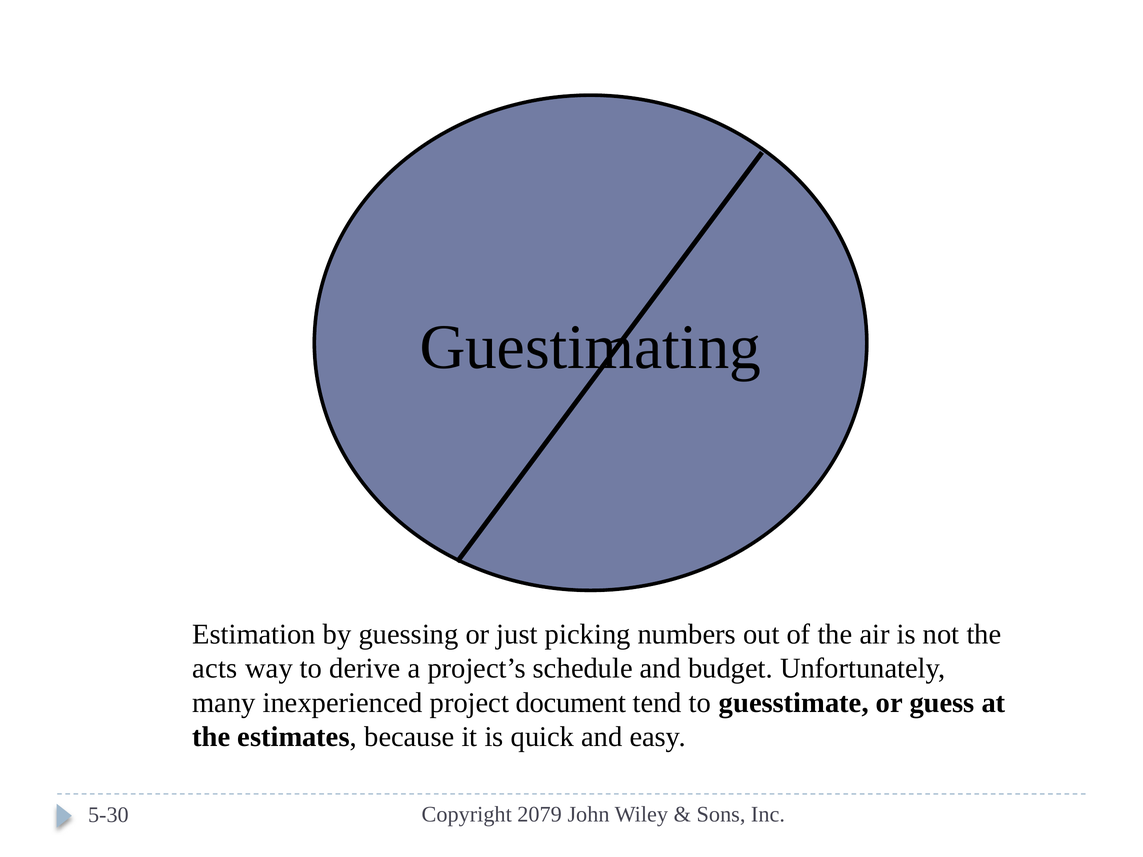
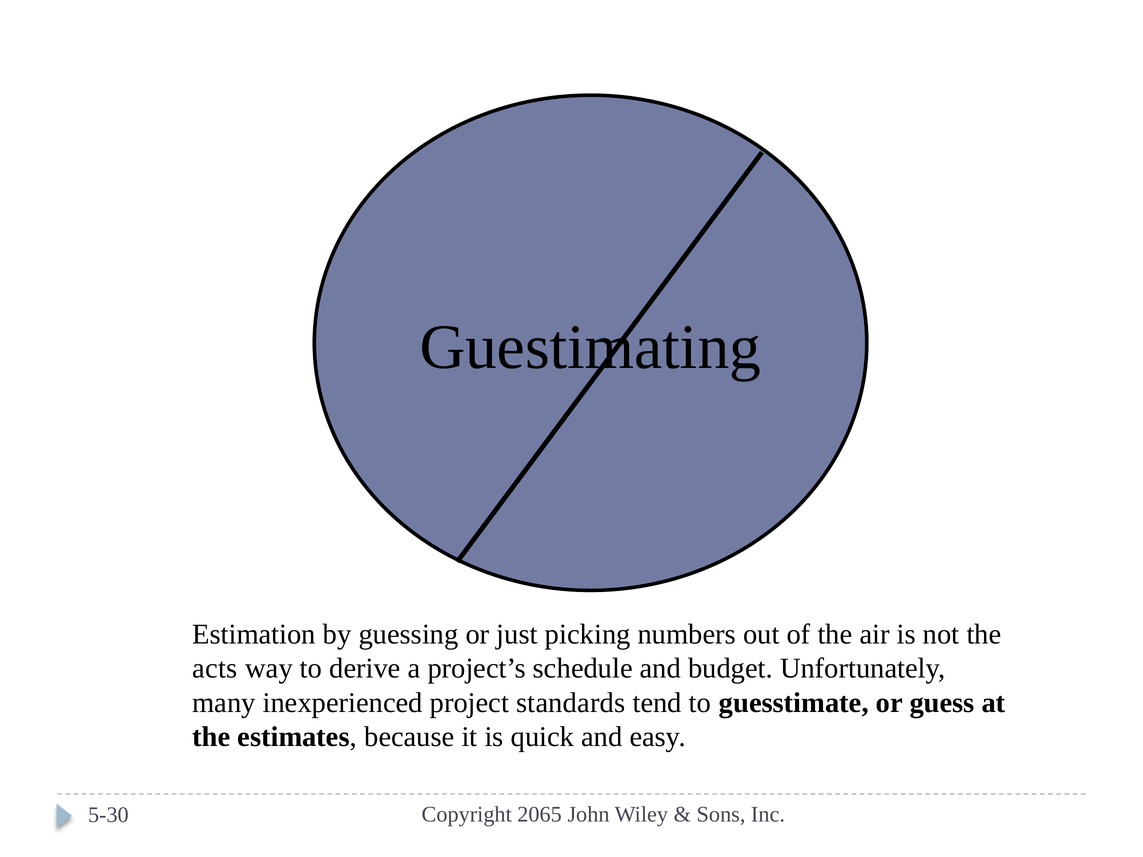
document: document -> standards
2079: 2079 -> 2065
